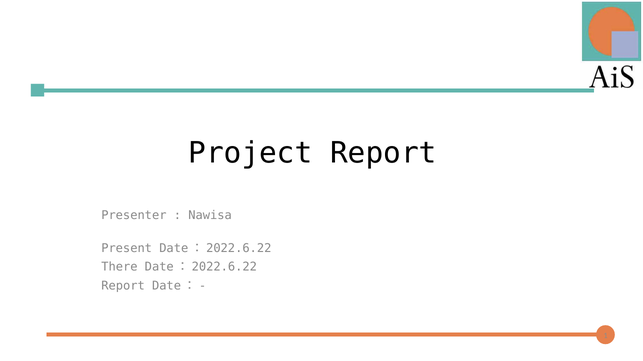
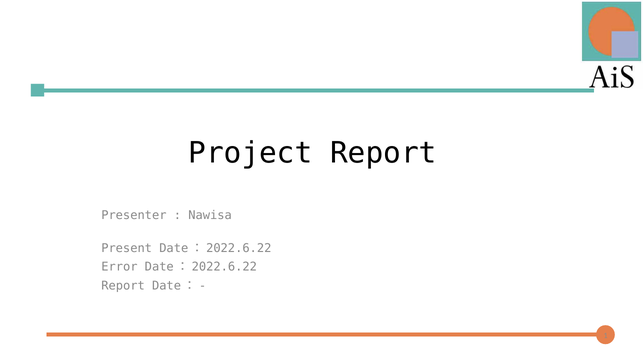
There: There -> Error
